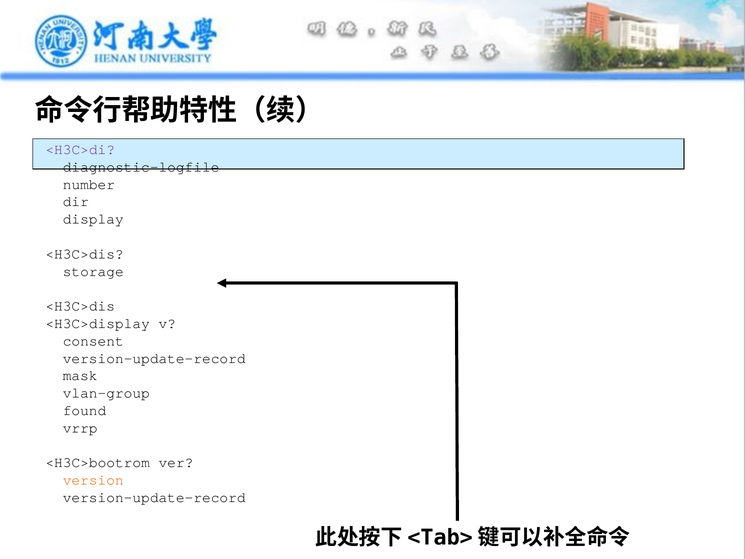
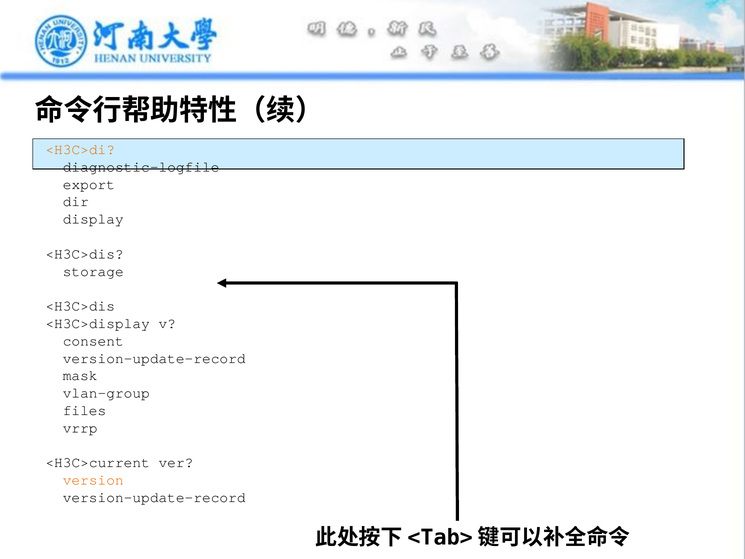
<H3C>di colour: purple -> orange
number: number -> export
found: found -> files
<H3C>bootrom: <H3C>bootrom -> <H3C>current
